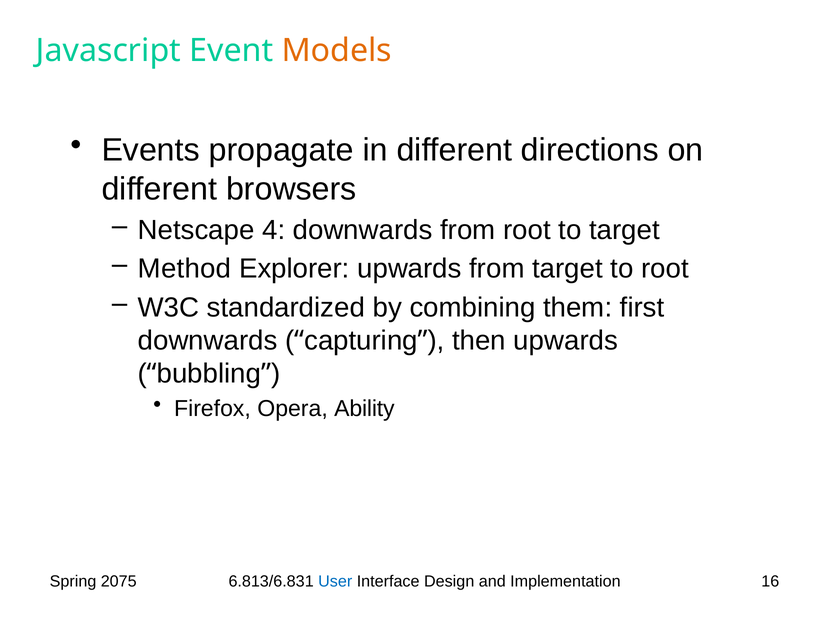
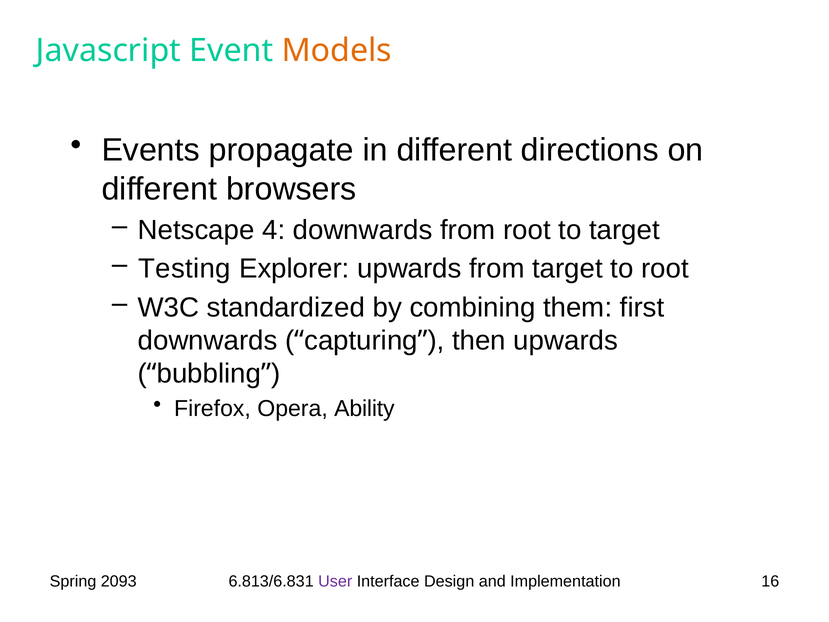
Method: Method -> Testing
2075: 2075 -> 2093
User colour: blue -> purple
